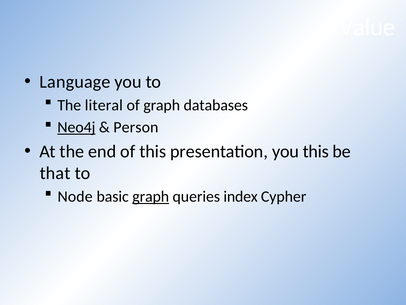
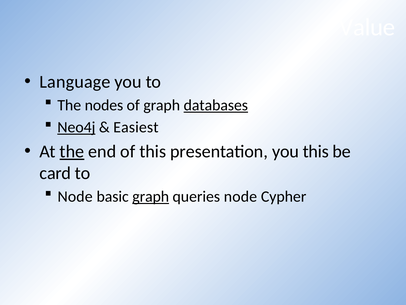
literal: literal -> nodes
databases underline: none -> present
Person: Person -> Easiest
the at (72, 151) underline: none -> present
that: that -> card
queries index: index -> node
